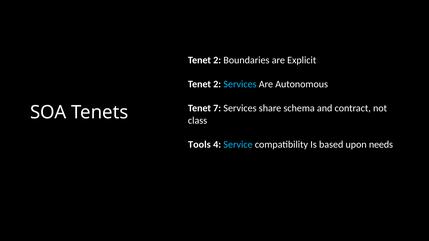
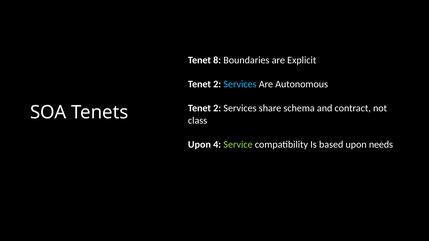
2 at (217, 60): 2 -> 8
7 at (217, 108): 7 -> 2
Tools at (199, 145): Tools -> Upon
Service colour: light blue -> light green
